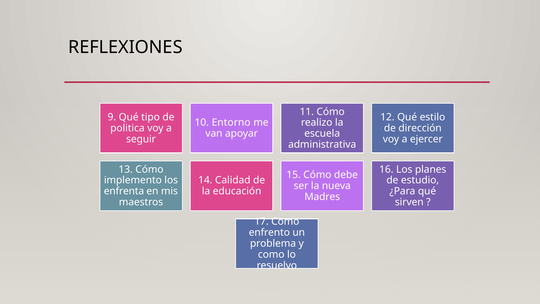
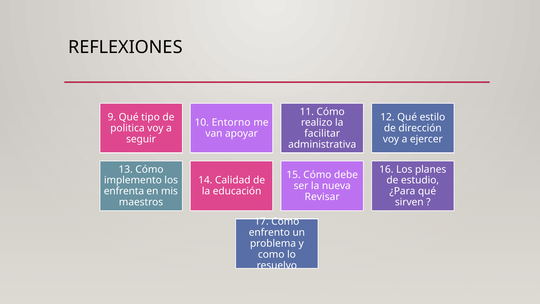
escuela: escuela -> facilitar
Madres: Madres -> Revisar
